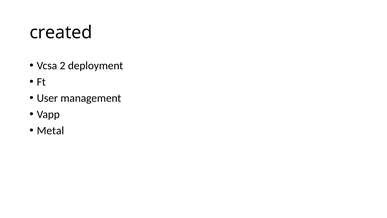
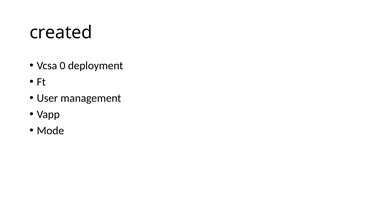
2: 2 -> 0
Metal: Metal -> Mode
